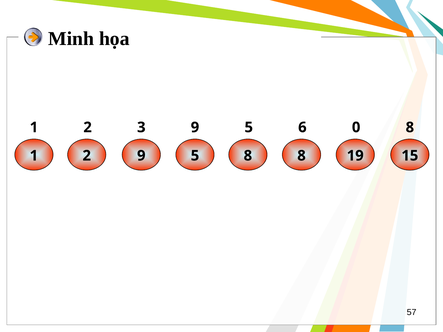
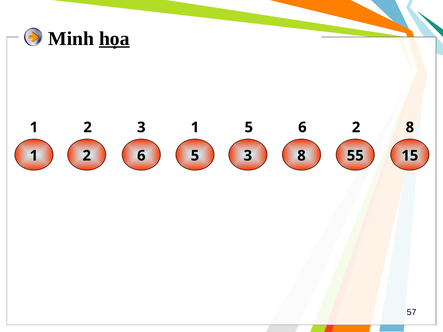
họa underline: none -> present
3 9: 9 -> 1
6 0: 0 -> 2
2 9: 9 -> 6
5 8: 8 -> 3
19: 19 -> 55
